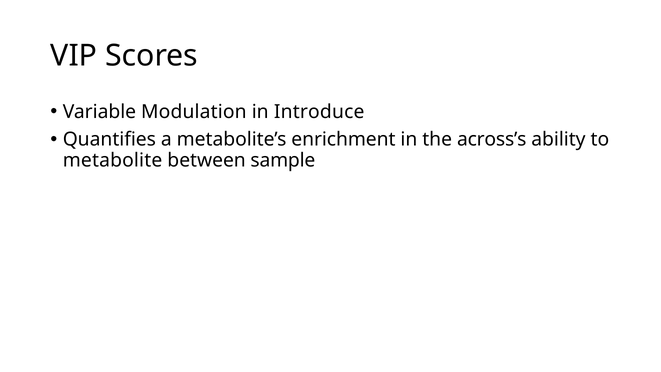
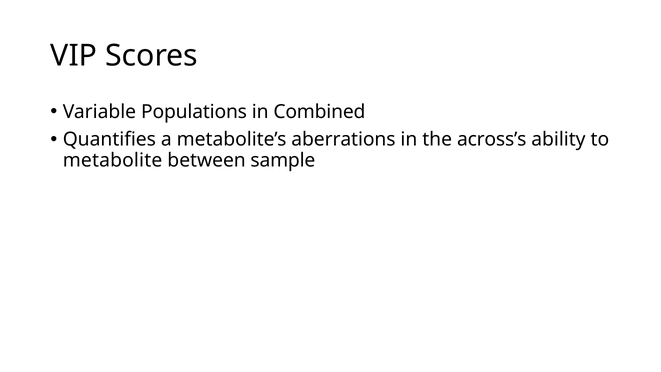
Modulation: Modulation -> Populations
Introduce: Introduce -> Combined
enrichment: enrichment -> aberrations
